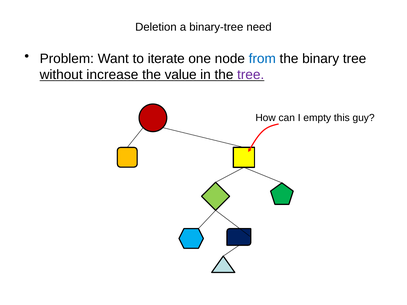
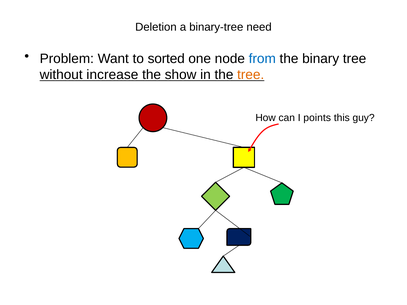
iterate: iterate -> sorted
value: value -> show
tree at (251, 75) colour: purple -> orange
empty: empty -> points
